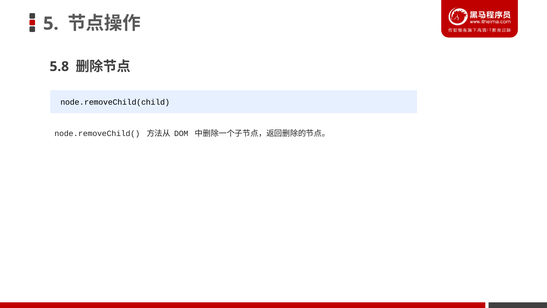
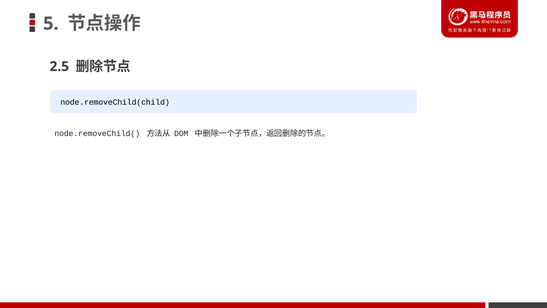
5.8: 5.8 -> 2.5
